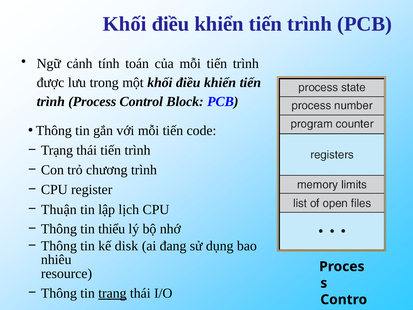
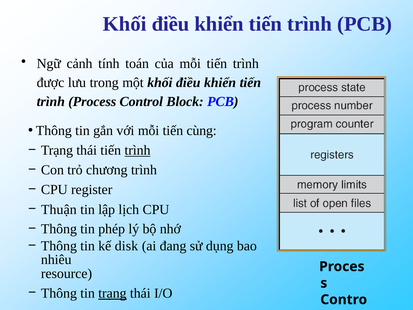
code: code -> cùng
trình at (138, 150) underline: none -> present
thiểu: thiểu -> phép
